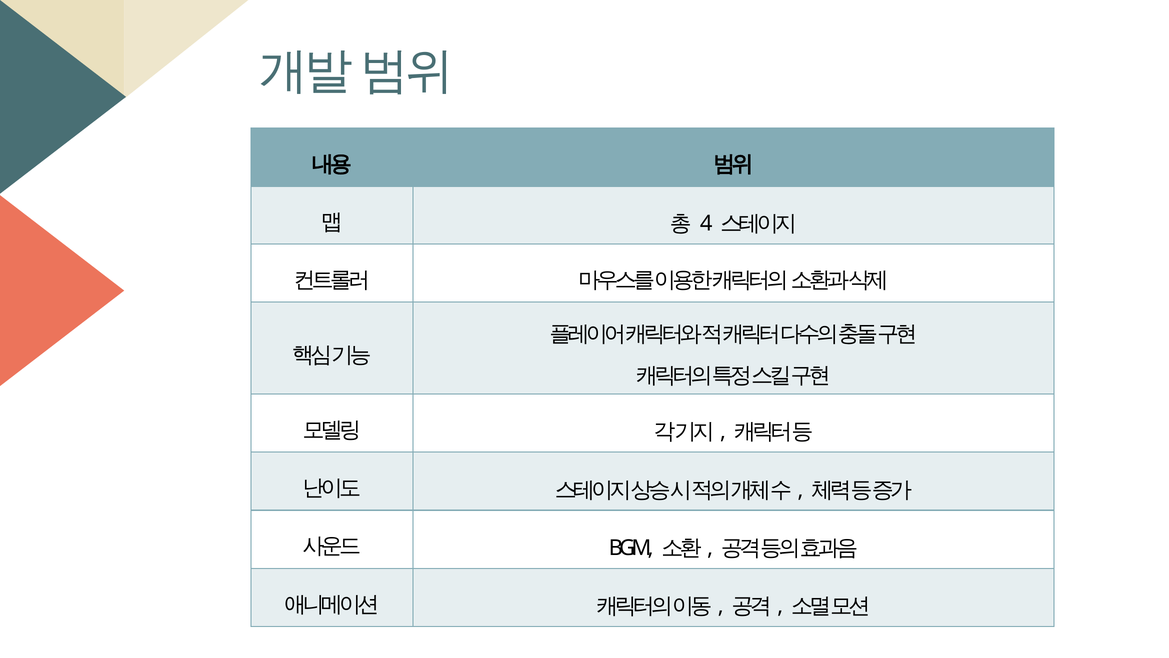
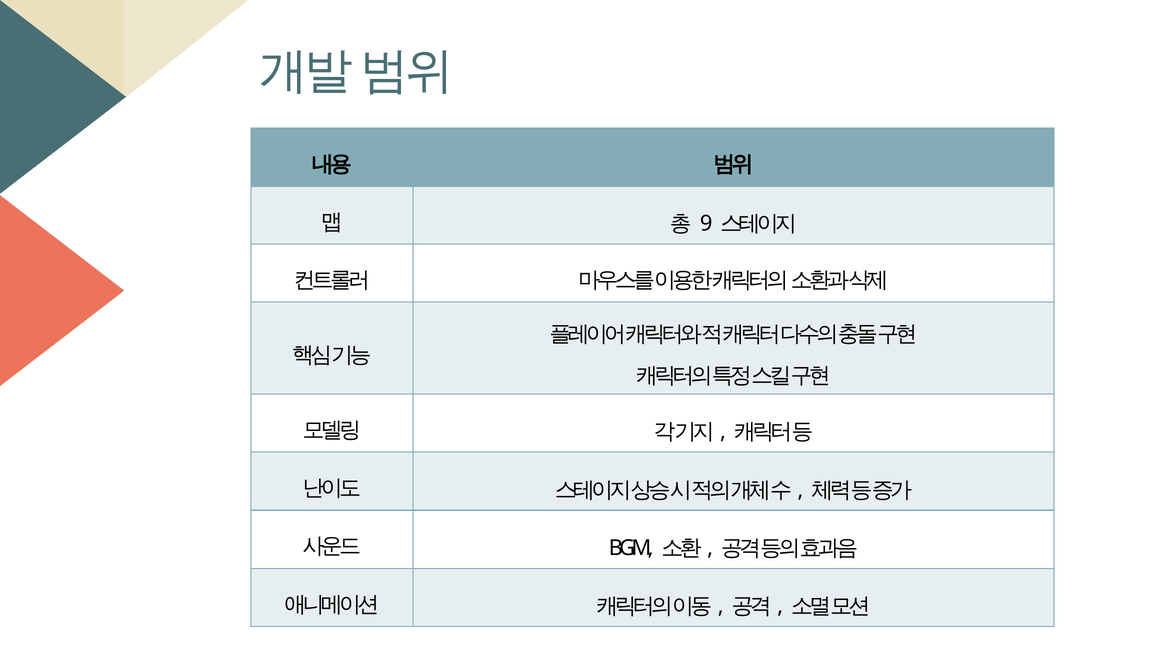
4: 4 -> 9
